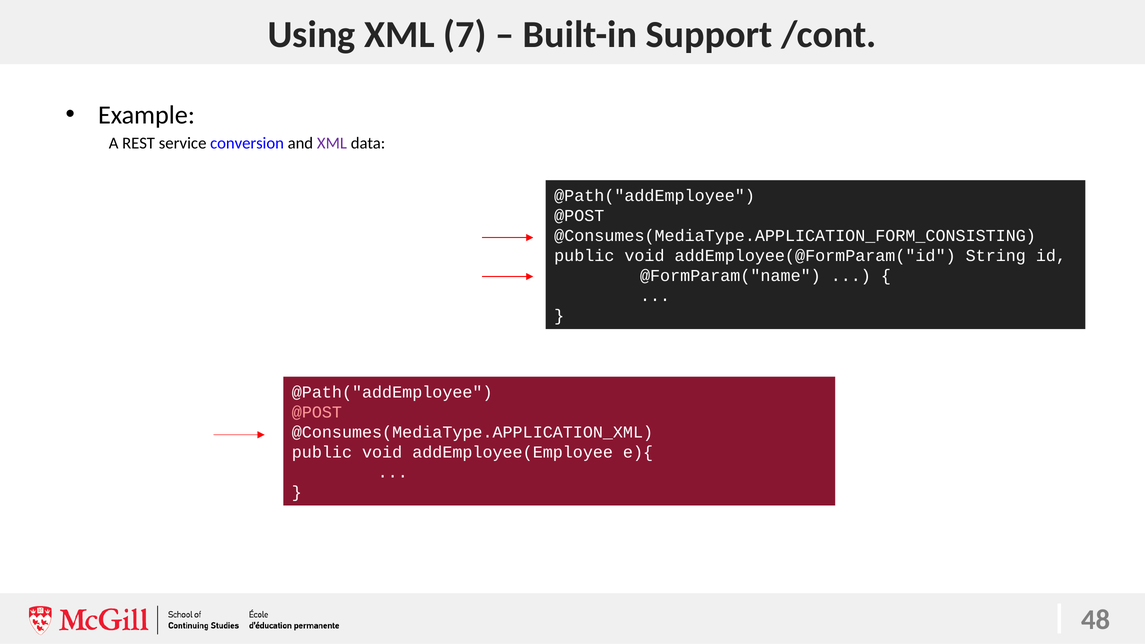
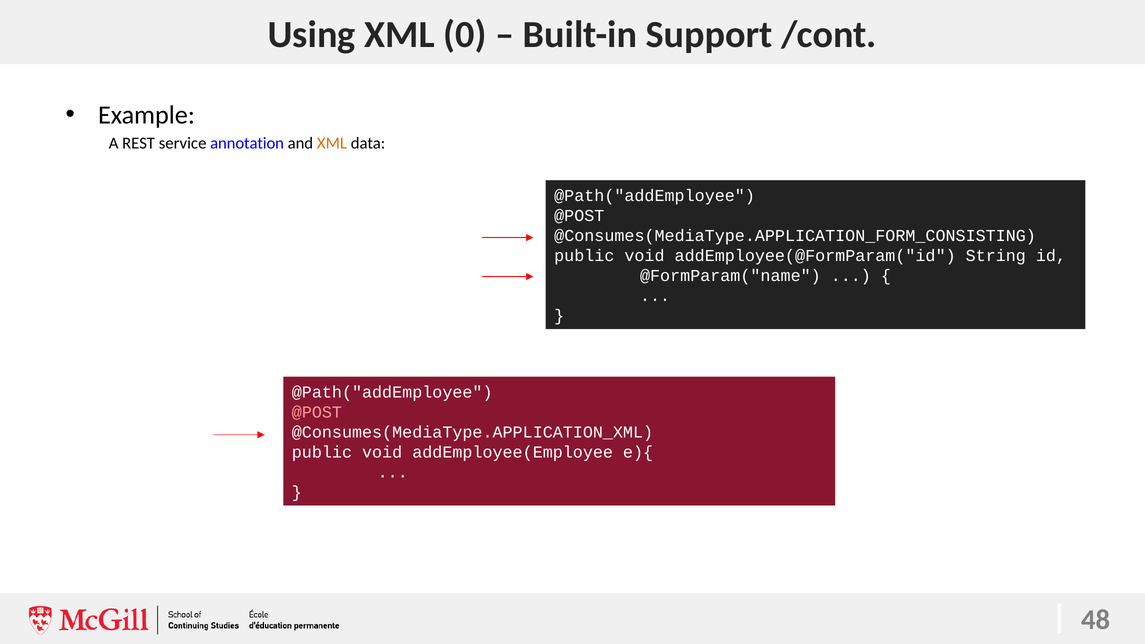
7: 7 -> 0
conversion: conversion -> annotation
XML at (332, 143) colour: purple -> orange
